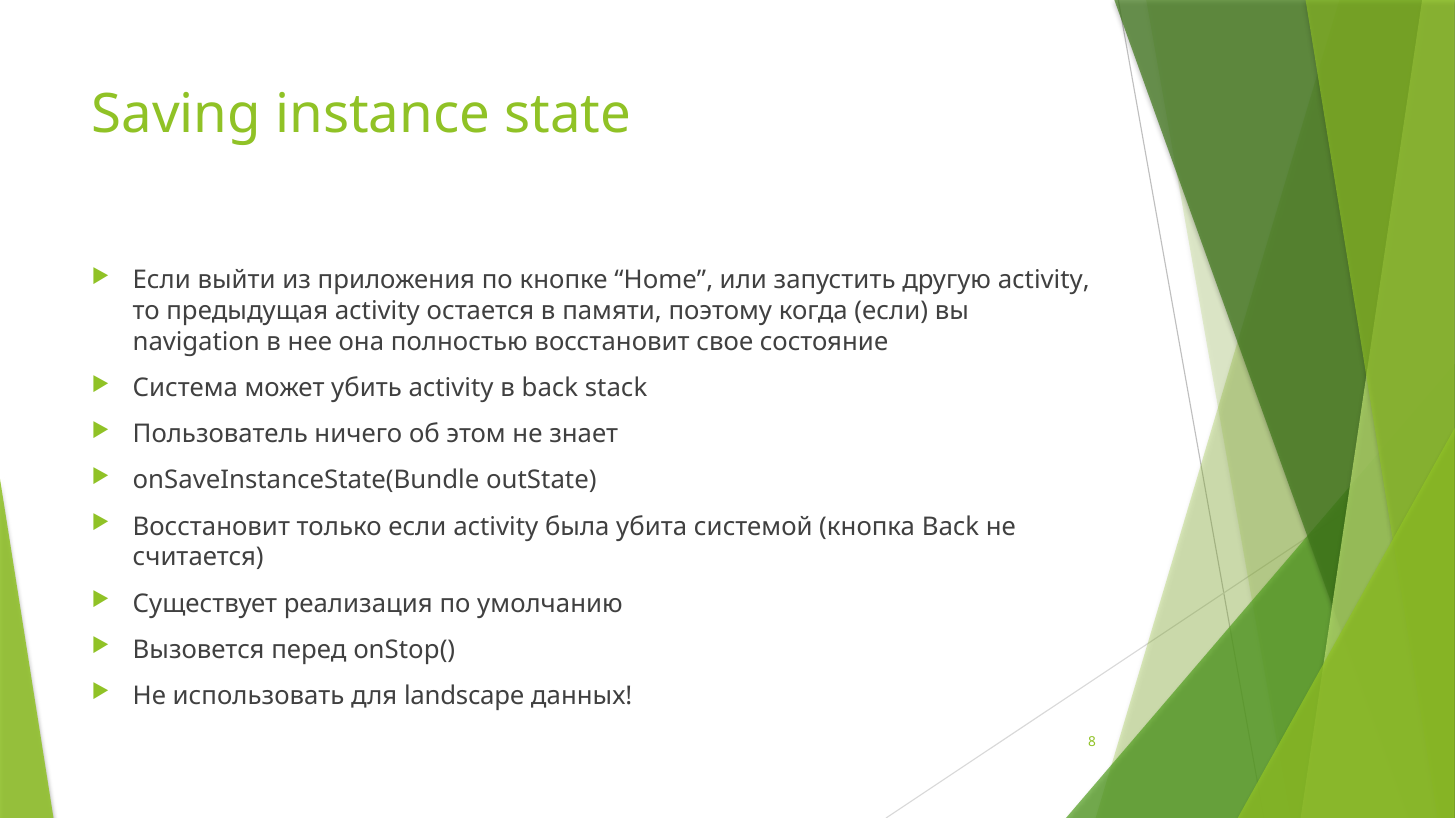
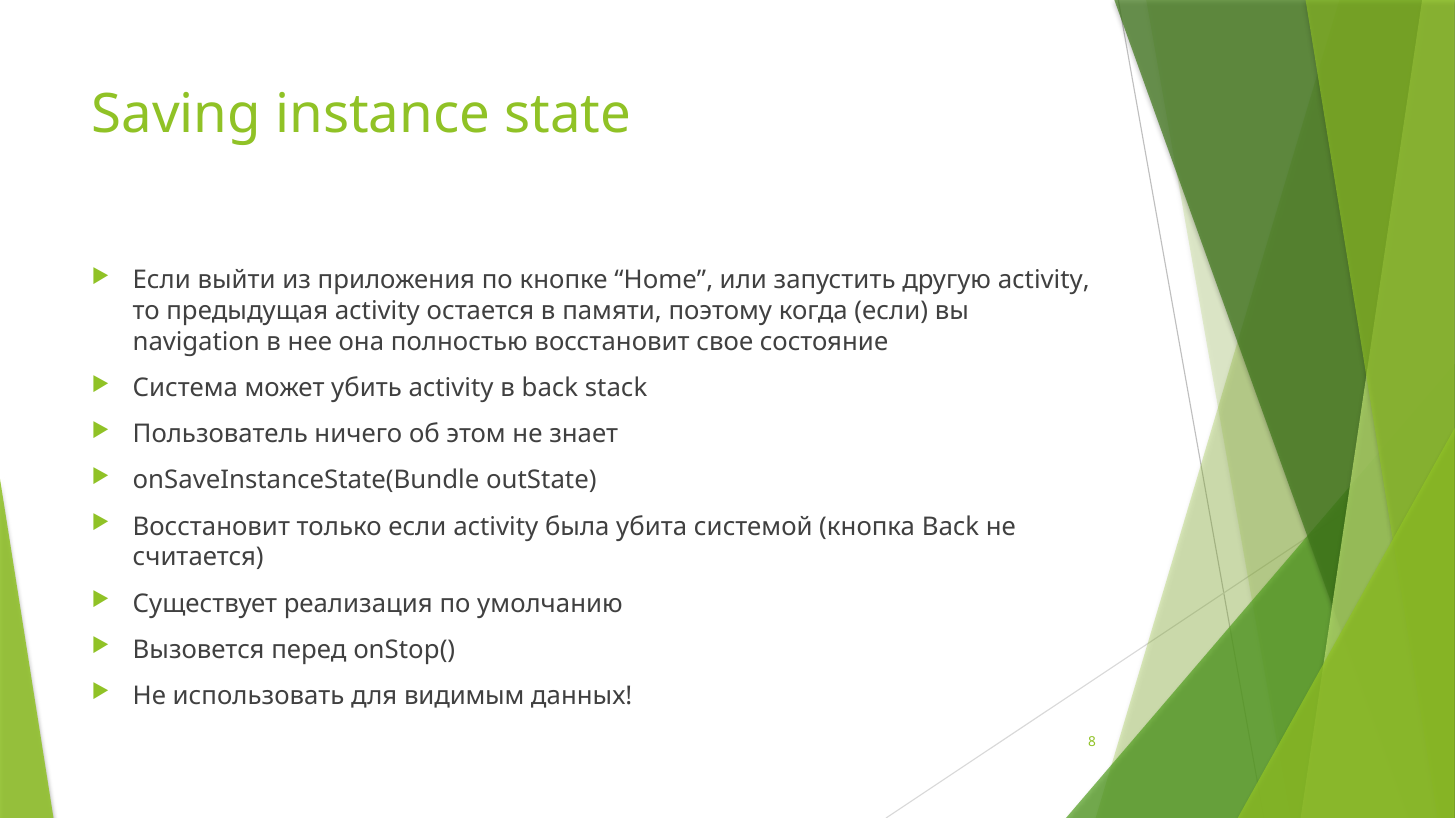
landscape: landscape -> видимым
